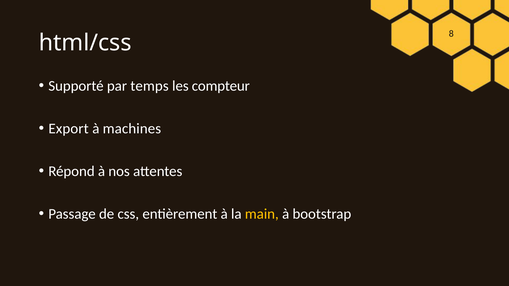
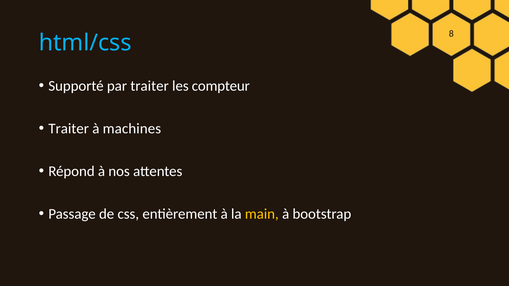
html/css colour: white -> light blue
par temps: temps -> traiter
Export at (69, 129): Export -> Traiter
